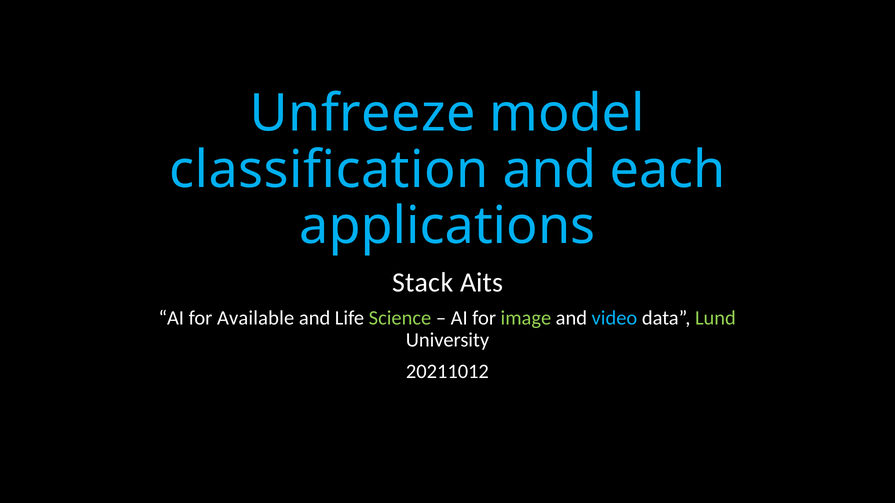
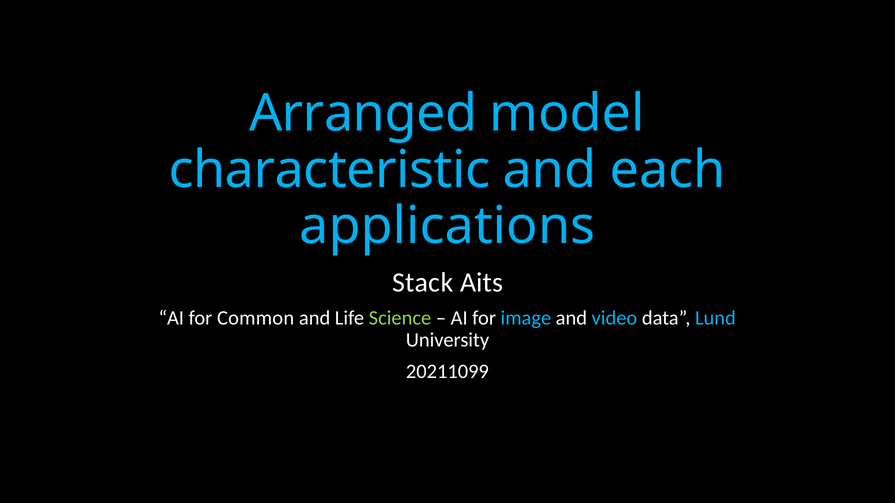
Unfreeze: Unfreeze -> Arranged
classification: classification -> characteristic
Available: Available -> Common
image colour: light green -> light blue
Lund colour: light green -> light blue
20211012: 20211012 -> 20211099
